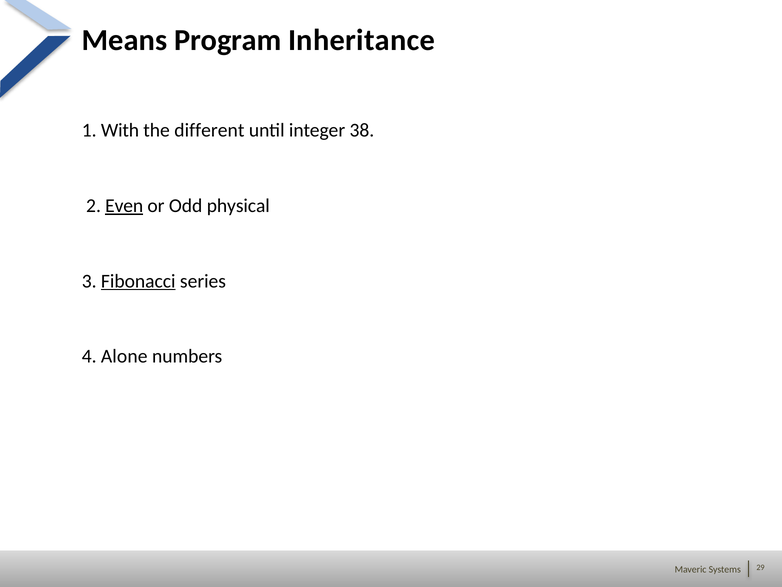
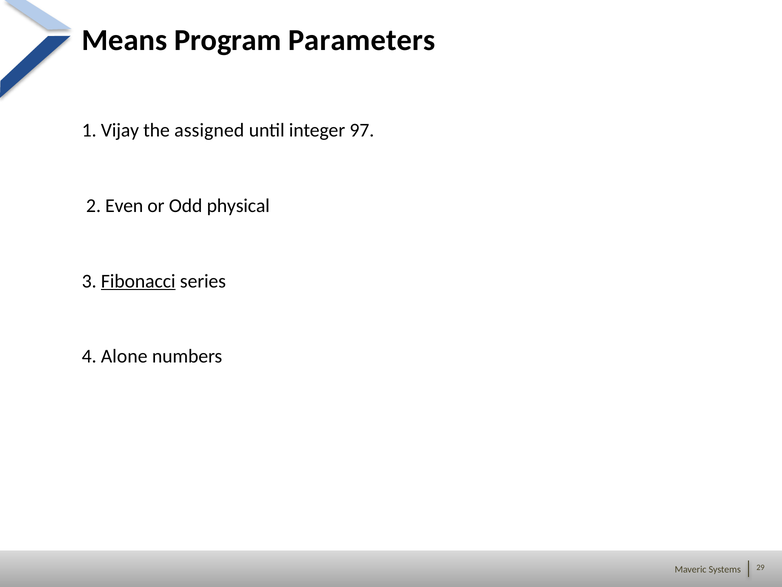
Inheritance: Inheritance -> Parameters
With: With -> Vijay
different: different -> assigned
38: 38 -> 97
Even underline: present -> none
